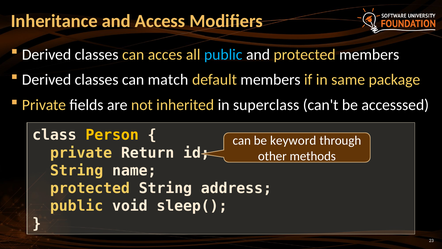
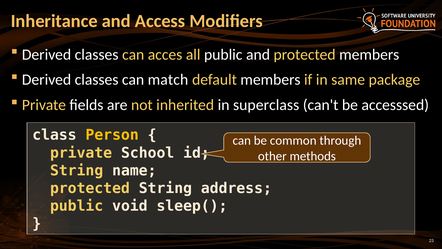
public at (223, 54) colour: light blue -> white
keyword: keyword -> common
Return: Return -> School
